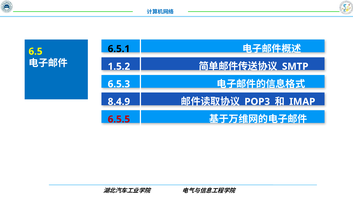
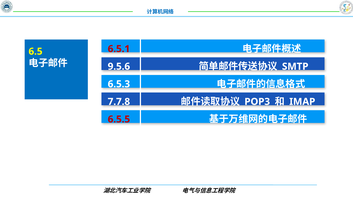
6.5.1 colour: black -> red
1.5.2: 1.5.2 -> 9.5.6
8.4.9: 8.4.9 -> 7.7.8
